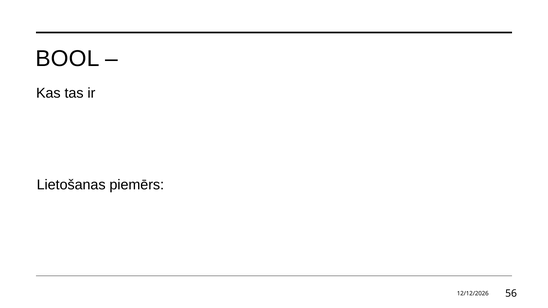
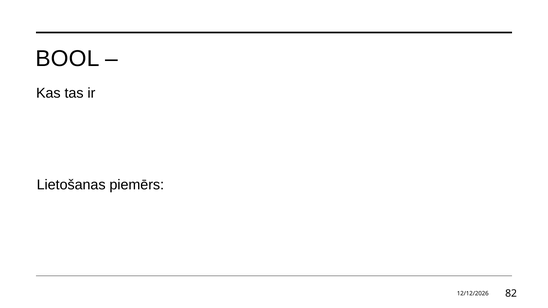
56: 56 -> 82
